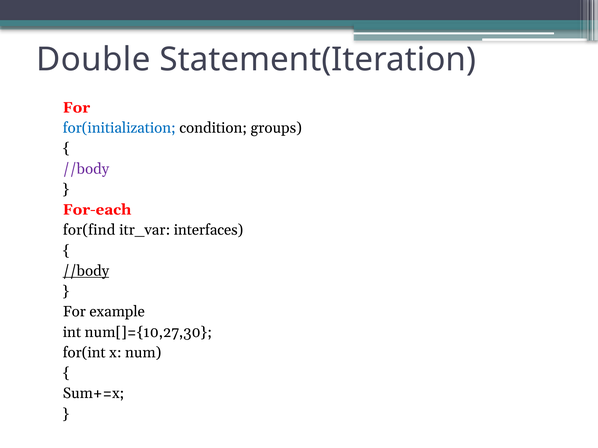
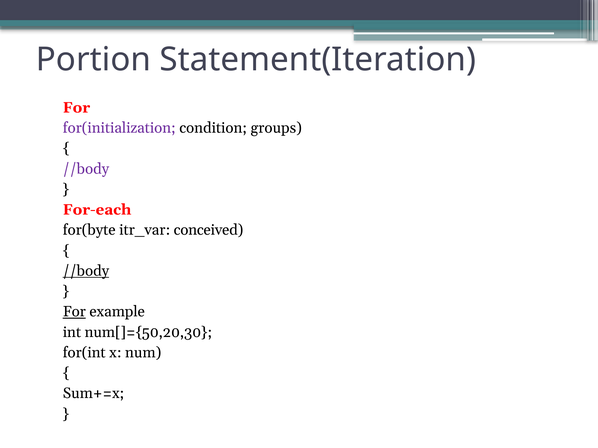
Double: Double -> Portion
for(initialization colour: blue -> purple
for(find: for(find -> for(byte
interfaces: interfaces -> conceived
For at (74, 312) underline: none -> present
num[]={10,27,30: num[]={10,27,30 -> num[]={50,20,30
